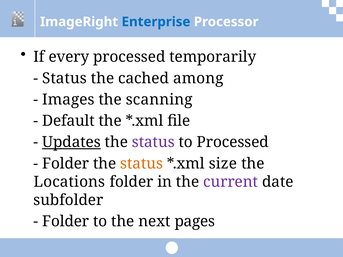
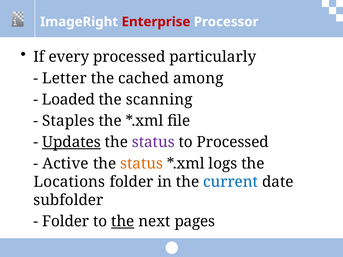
Enterprise colour: blue -> red
temporarily: temporarily -> particularly
Status at (64, 78): Status -> Letter
Images: Images -> Loaded
Default: Default -> Staples
Folder at (66, 164): Folder -> Active
size: size -> logs
current colour: purple -> blue
the at (123, 222) underline: none -> present
